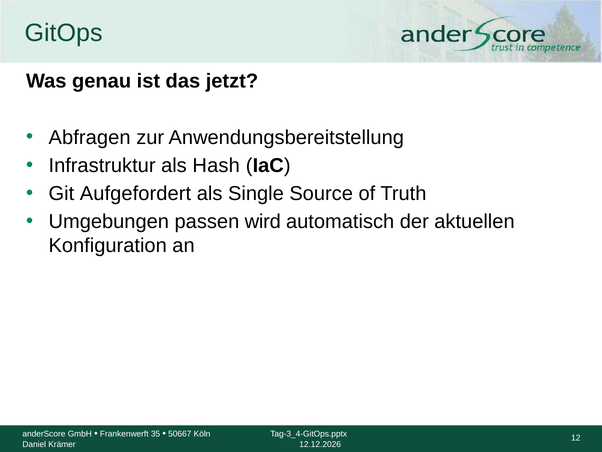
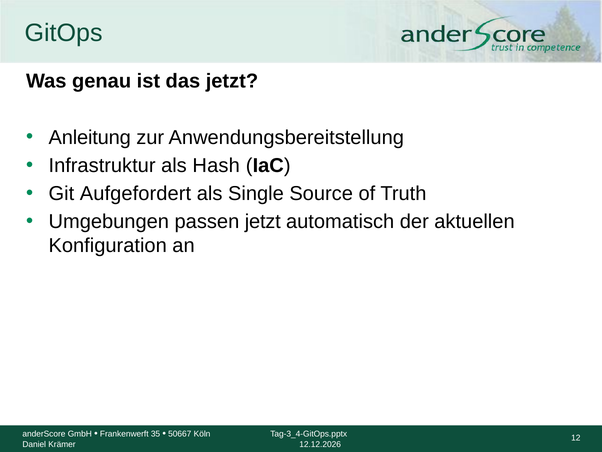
Abfragen: Abfragen -> Anleitung
passen wird: wird -> jetzt
